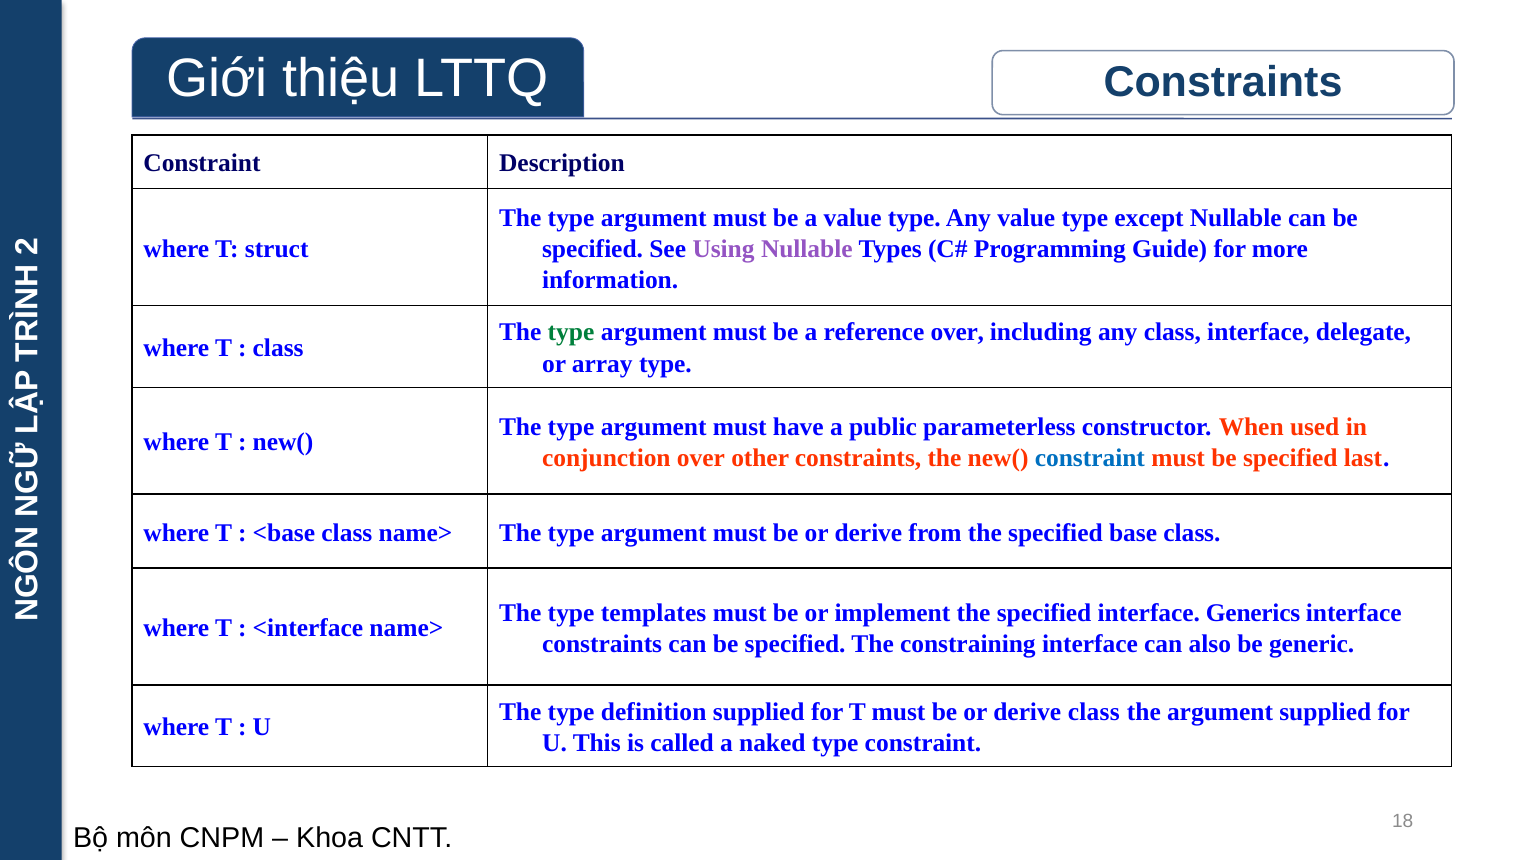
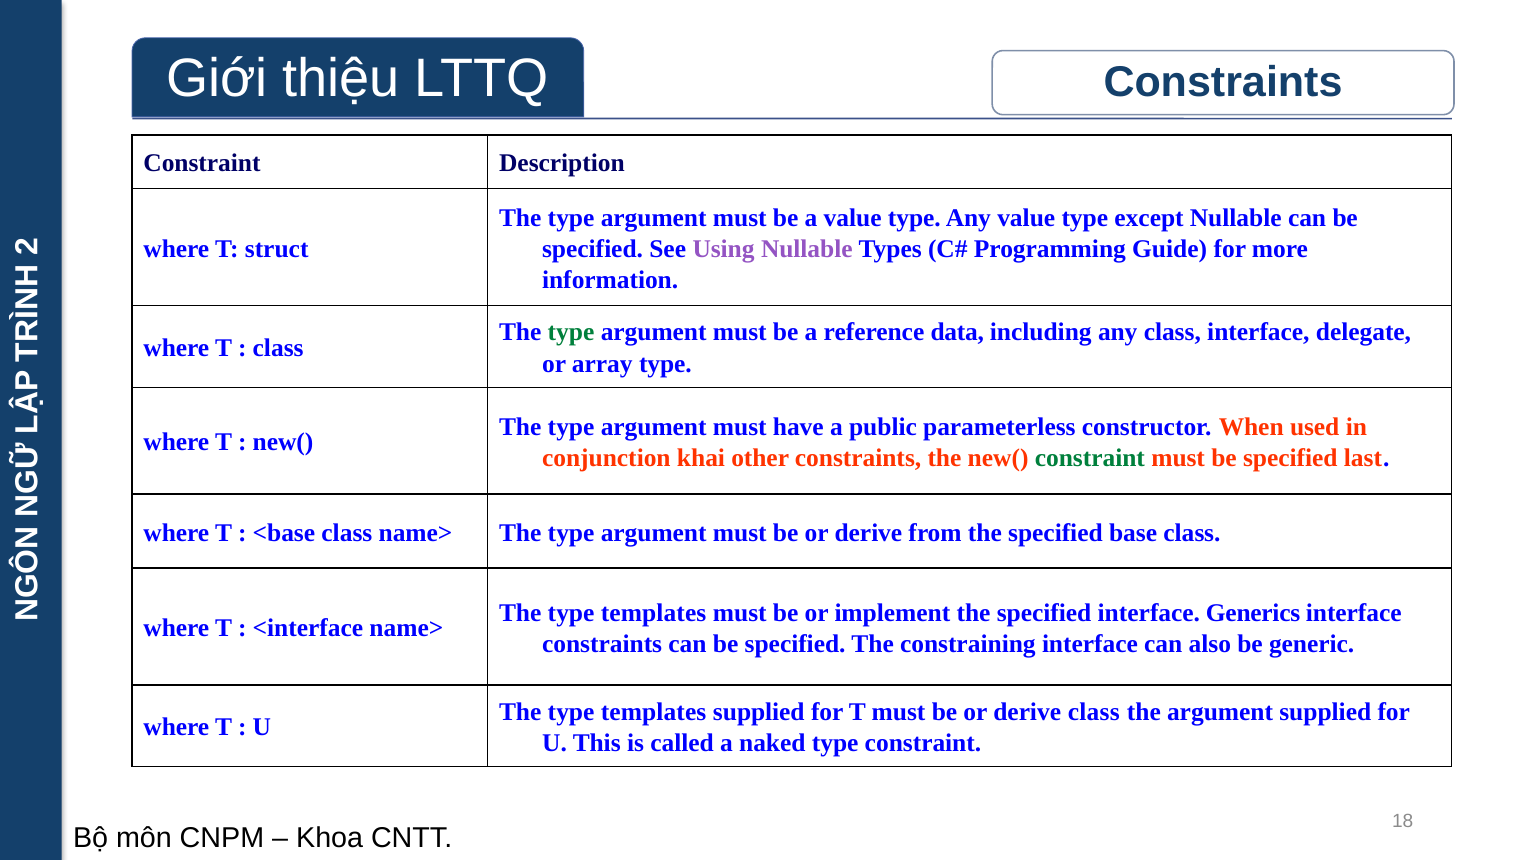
reference over: over -> data
conjunction over: over -> khai
constraint at (1090, 458) colour: blue -> green
definition at (654, 712): definition -> templates
